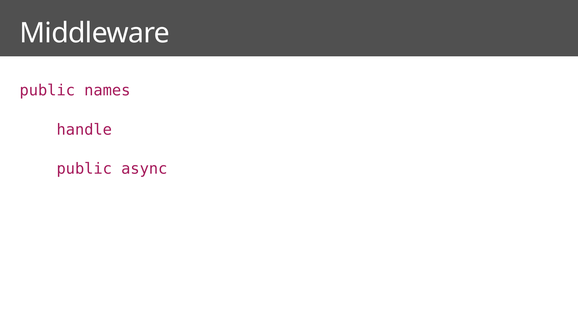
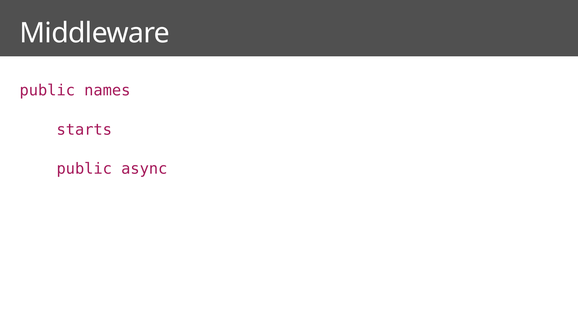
handle: handle -> starts
